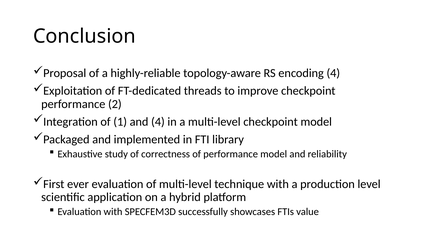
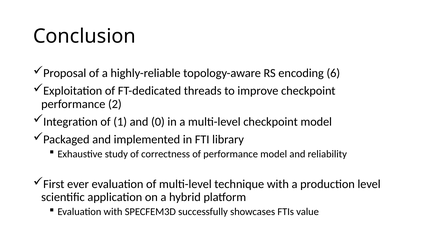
encoding 4: 4 -> 6
and 4: 4 -> 0
